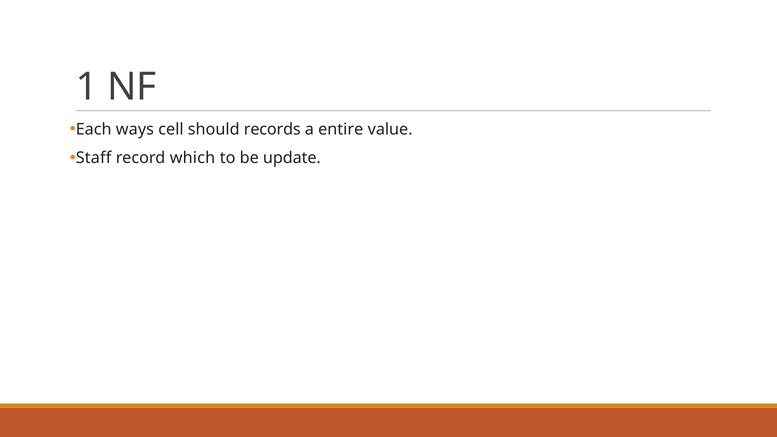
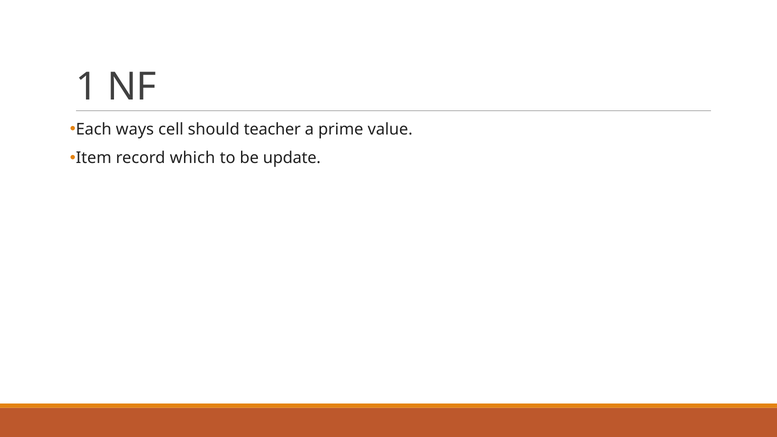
records: records -> teacher
entire: entire -> prime
Staff: Staff -> Item
